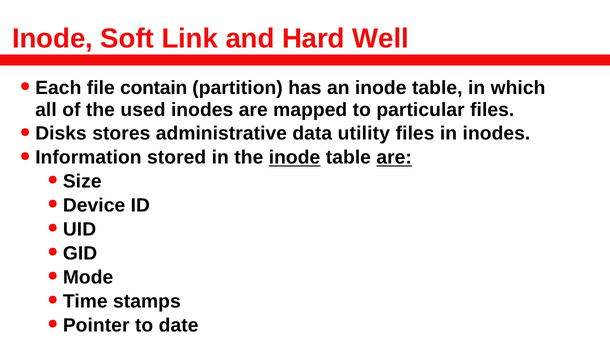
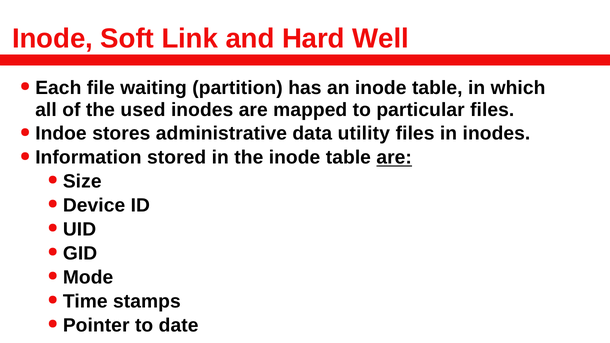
contain: contain -> waiting
Disks: Disks -> Indoe
inode at (294, 158) underline: present -> none
